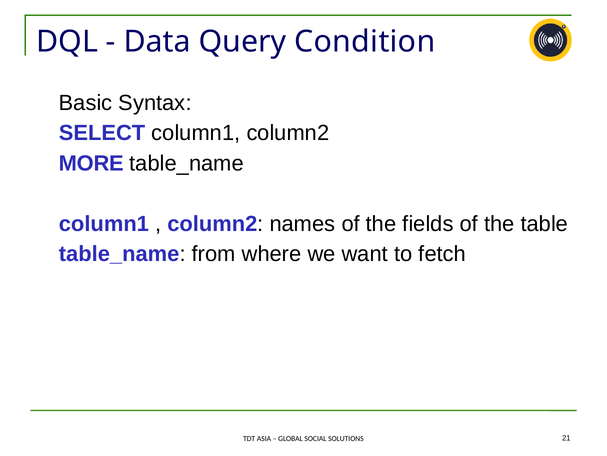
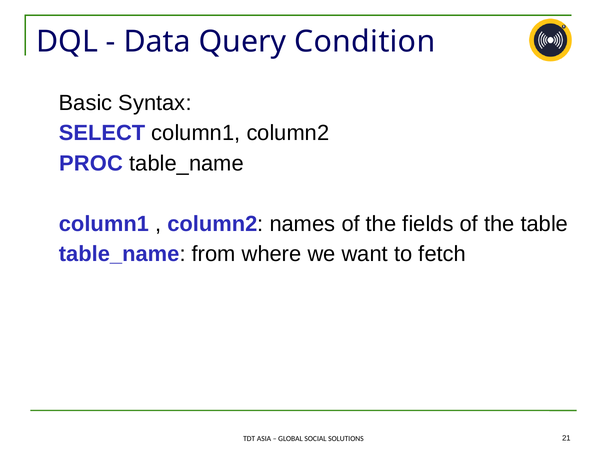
MORE: MORE -> PROC
